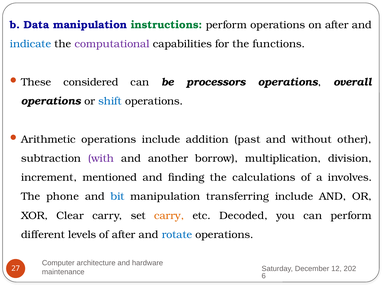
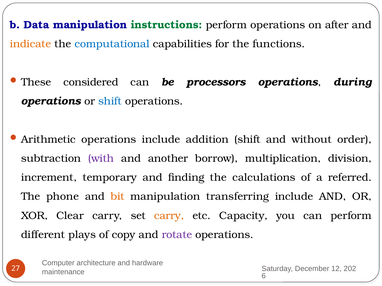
indicate colour: blue -> orange
computational colour: purple -> blue
overall: overall -> during
addition past: past -> shift
other: other -> order
mentioned: mentioned -> temporary
involves: involves -> referred
bit colour: blue -> orange
Decoded: Decoded -> Capacity
levels: levels -> plays
of after: after -> copy
rotate colour: blue -> purple
